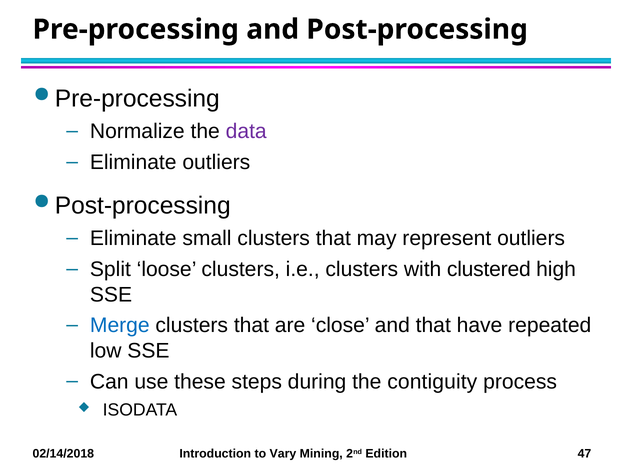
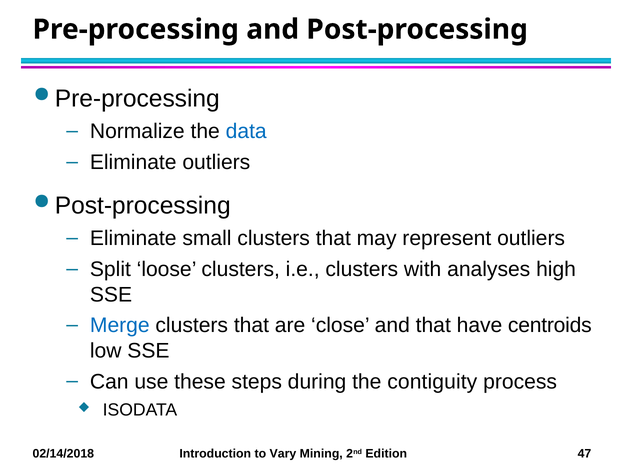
data colour: purple -> blue
clustered: clustered -> analyses
repeated: repeated -> centroids
